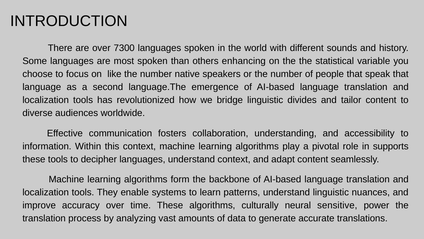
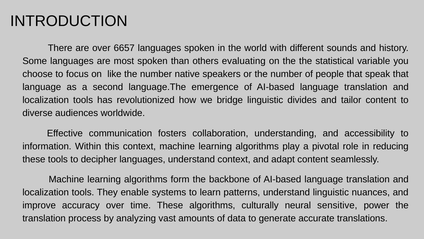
7300: 7300 -> 6657
enhancing: enhancing -> evaluating
supports: supports -> reducing
